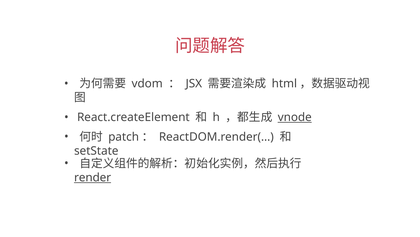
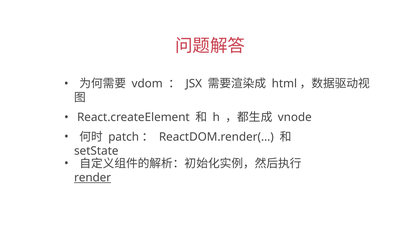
vnode underline: present -> none
